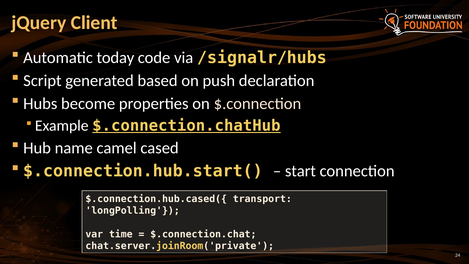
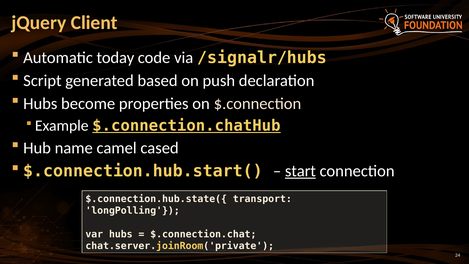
start underline: none -> present
$.connection.hub.cased({: $.connection.hub.cased({ -> $.connection.hub.state({
var time: time -> hubs
